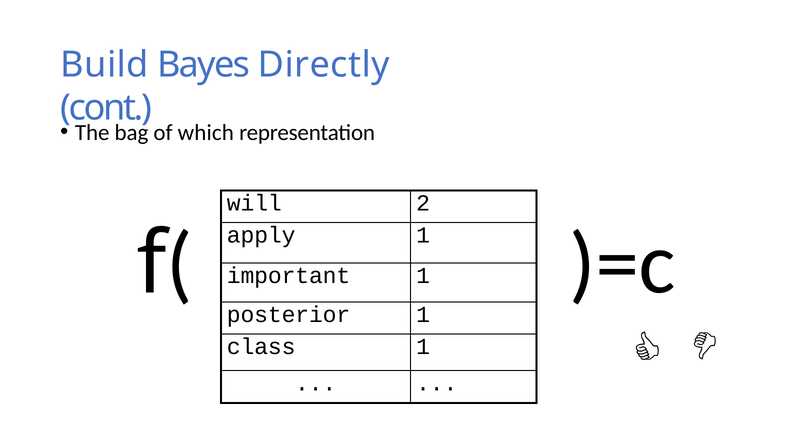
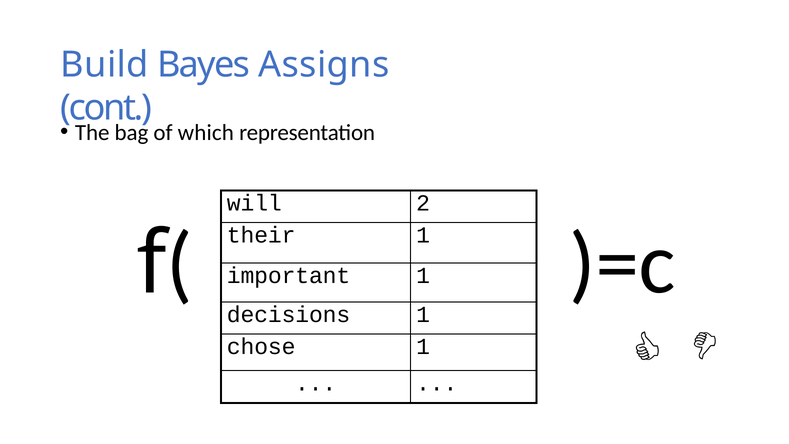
Directly: Directly -> Assigns
apply: apply -> their
posterior: posterior -> decisions
class: class -> chose
